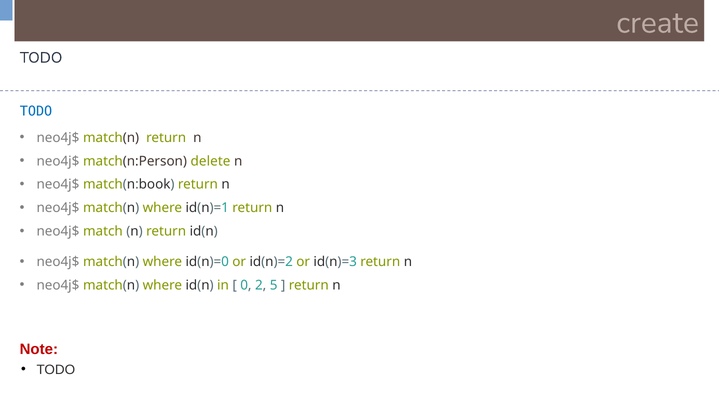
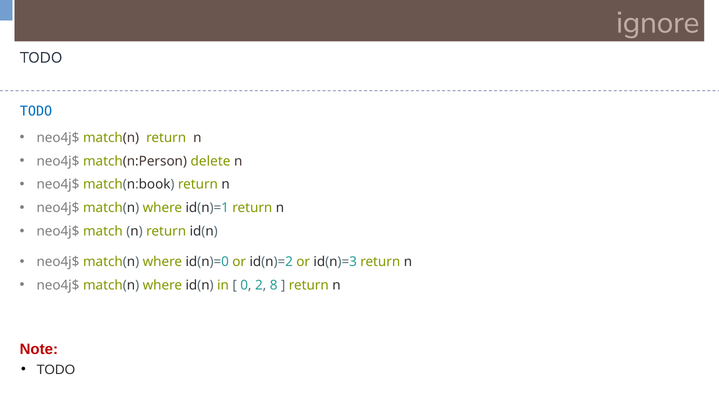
create: create -> ignore
5: 5 -> 8
